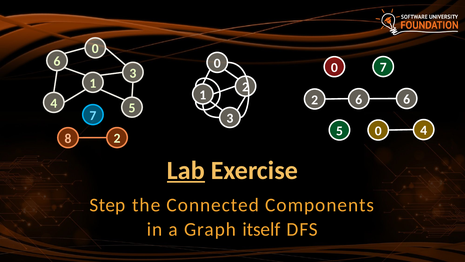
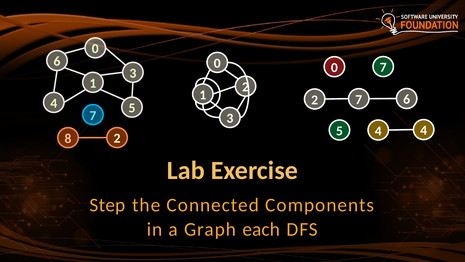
2 6: 6 -> 7
5 0: 0 -> 4
Lab underline: present -> none
itself: itself -> each
